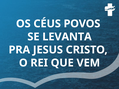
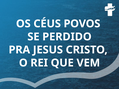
LEVANTA: LEVANTA -> PERDIDO
